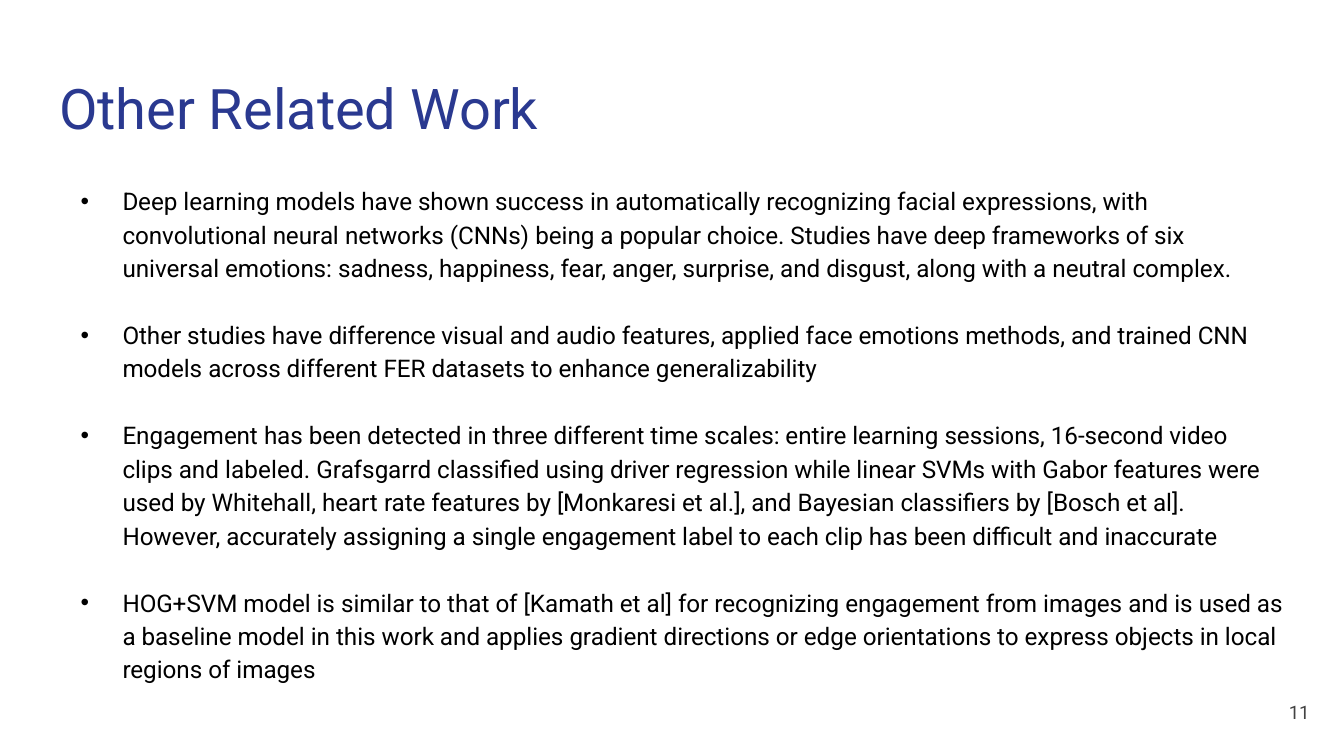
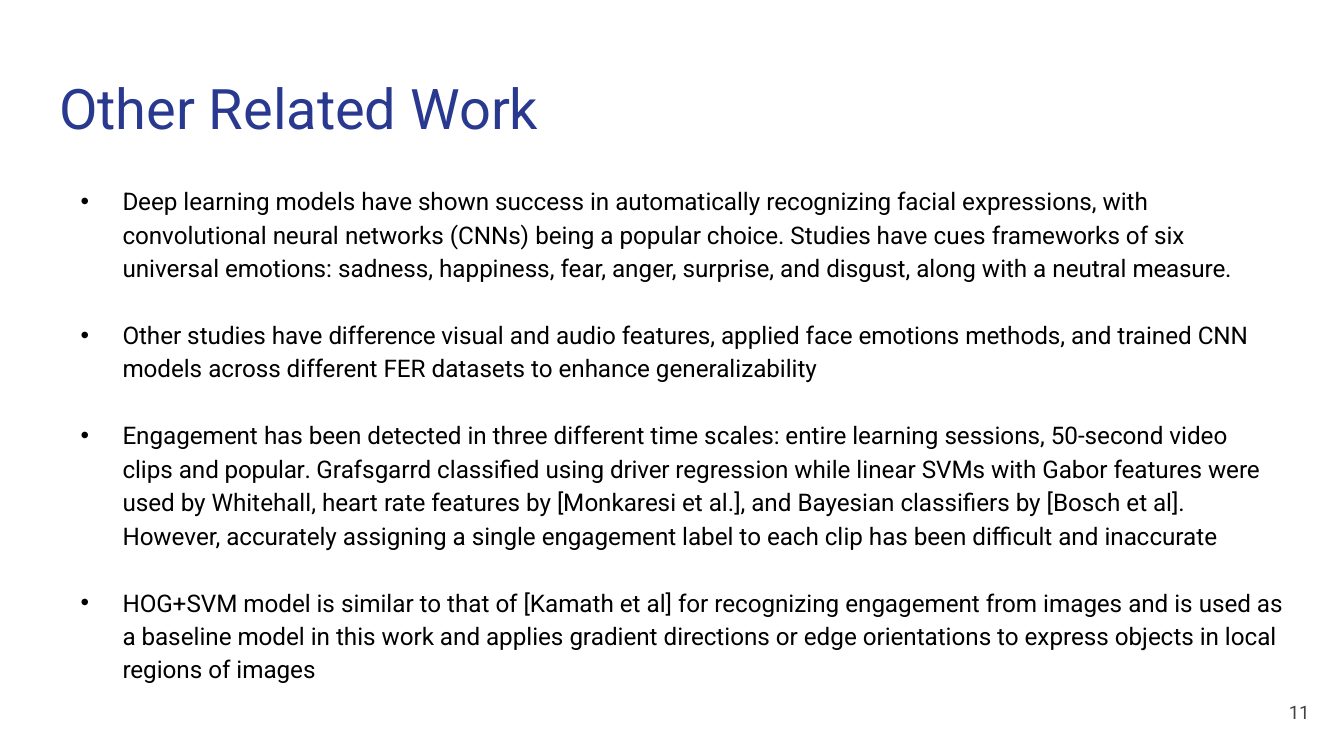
have deep: deep -> cues
complex: complex -> measure
16-second: 16-second -> 50-second
and labeled: labeled -> popular
